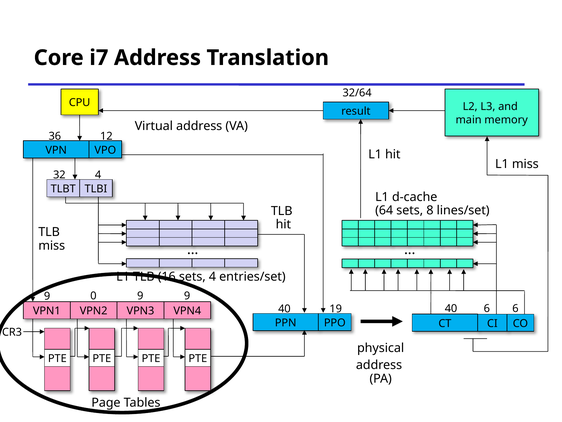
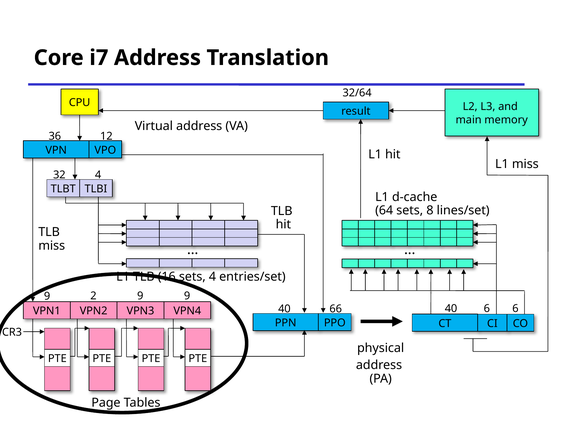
0: 0 -> 2
19: 19 -> 66
